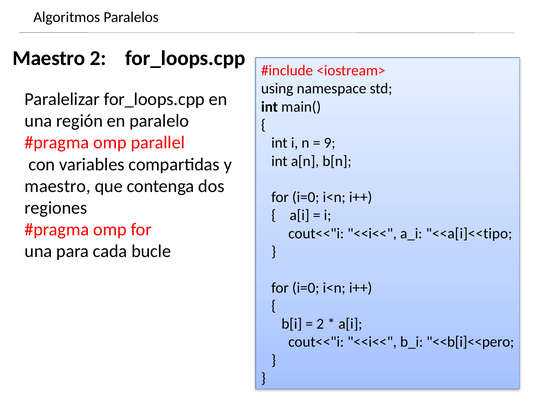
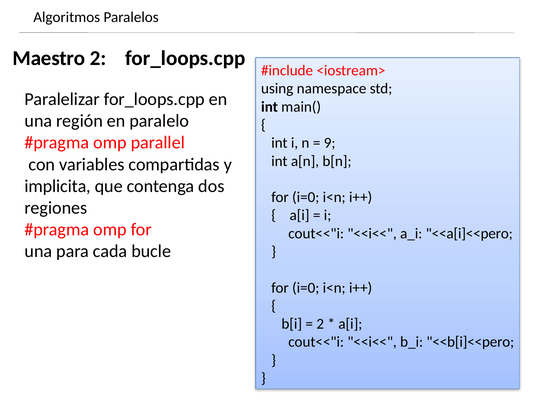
maestro at (58, 186): maestro -> implicita
<<a[i]<<tipo: <<a[i]<<tipo -> <<a[i]<<pero
